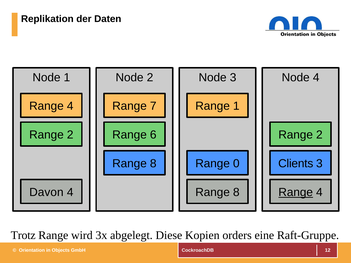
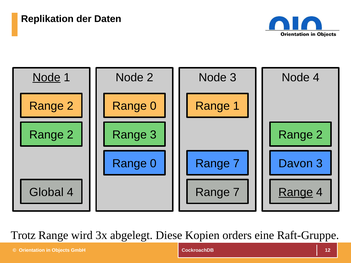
Node at (46, 78) underline: none -> present
4 at (70, 106): 4 -> 2
7 at (153, 106): 7 -> 0
Range 6: 6 -> 3
8 at (153, 164): 8 -> 0
0 at (236, 164): 0 -> 7
Clients: Clients -> Davon
Davon: Davon -> Global
8 at (236, 192): 8 -> 7
